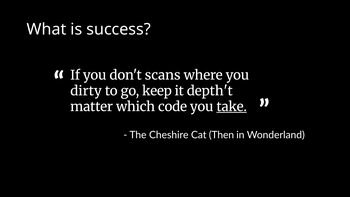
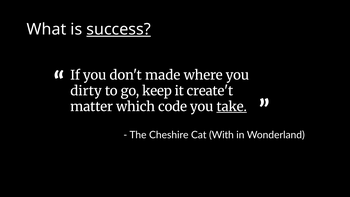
success underline: none -> present
scans: scans -> made
depth't: depth't -> create't
Then: Then -> With
